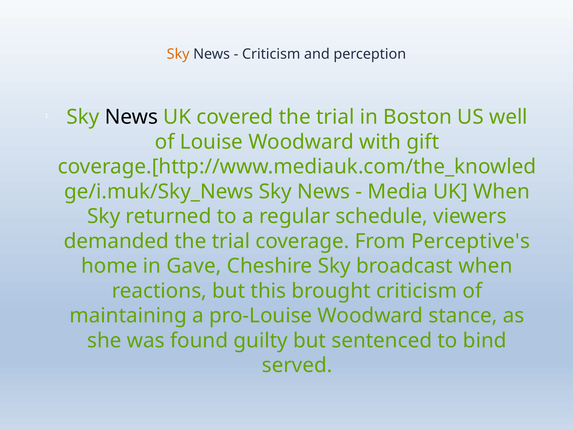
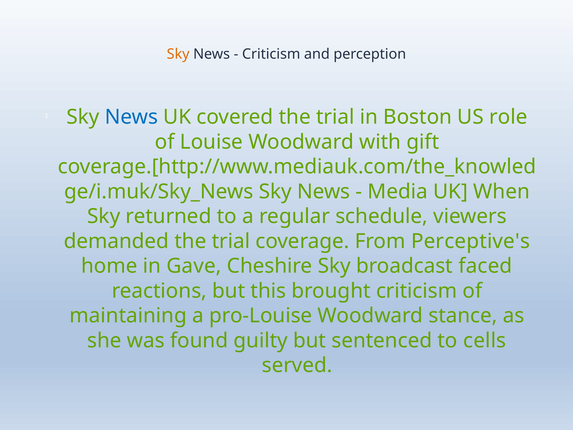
News at (131, 117) colour: black -> blue
well: well -> role
broadcast when: when -> faced
bind: bind -> cells
